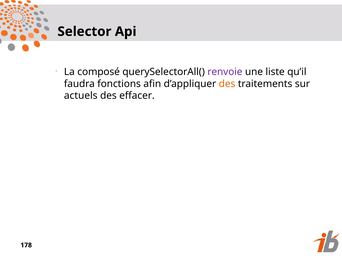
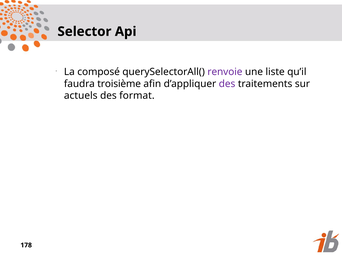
fonctions: fonctions -> troisième
des at (227, 84) colour: orange -> purple
effacer: effacer -> format
